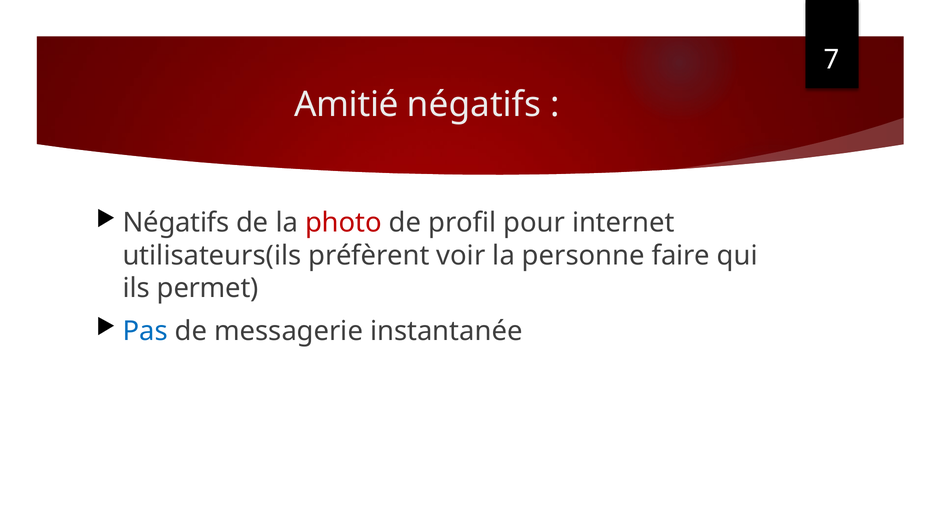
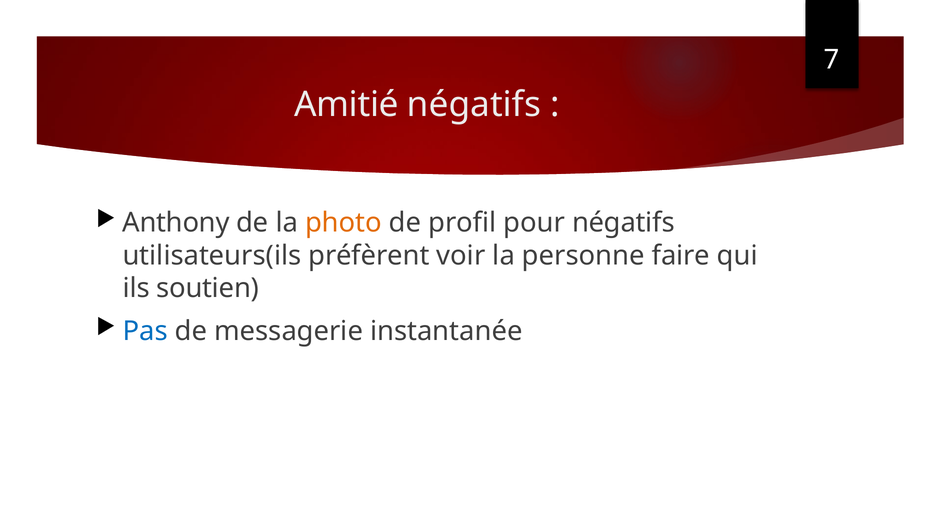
Négatifs at (176, 223): Négatifs -> Anthony
photo colour: red -> orange
pour internet: internet -> négatifs
permet: permet -> soutien
